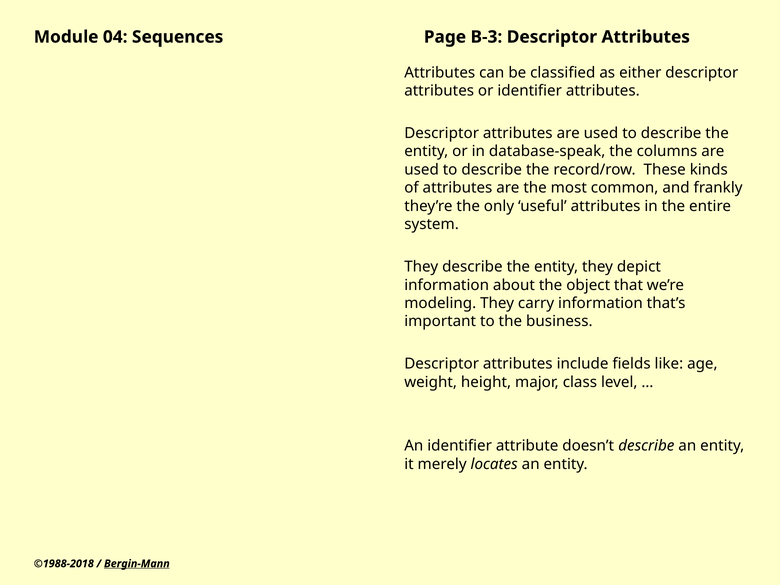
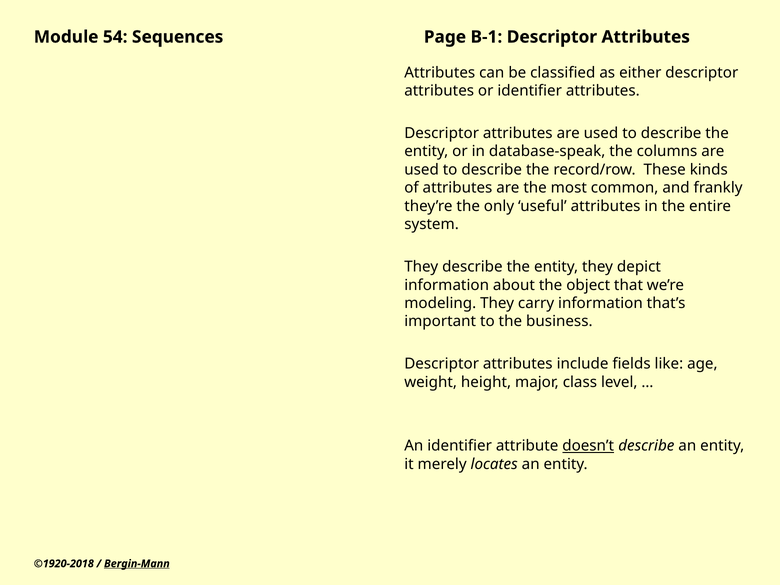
04: 04 -> 54
B-3: B-3 -> B-1
doesn’t underline: none -> present
©1988-2018: ©1988-2018 -> ©1920-2018
